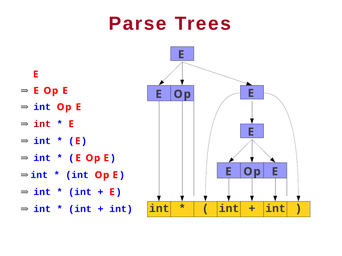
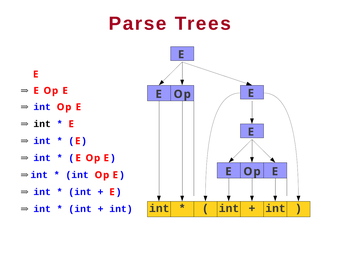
int at (42, 124) colour: red -> black
